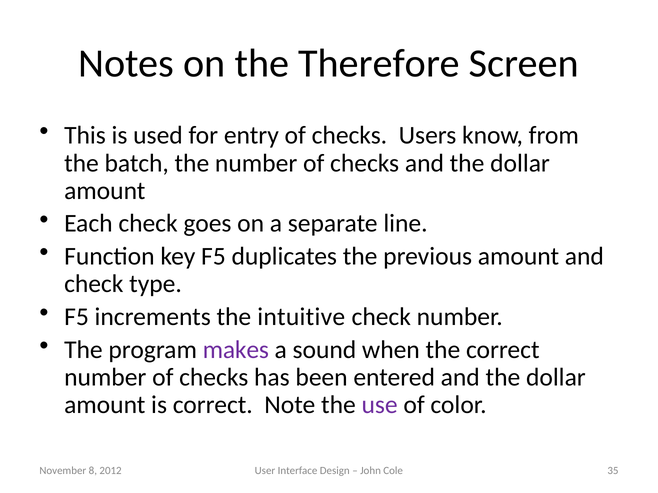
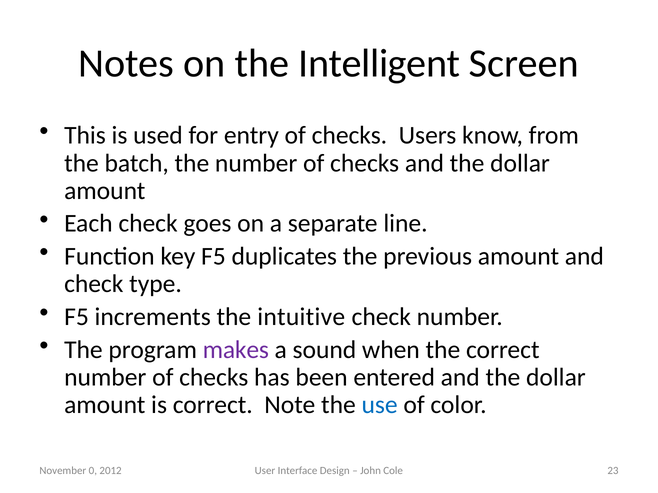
Therefore: Therefore -> Intelligent
use colour: purple -> blue
35: 35 -> 23
8: 8 -> 0
